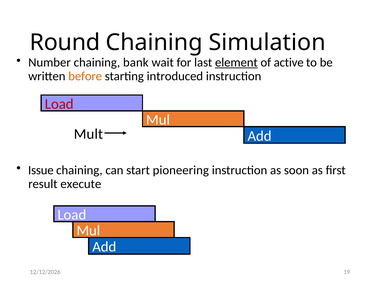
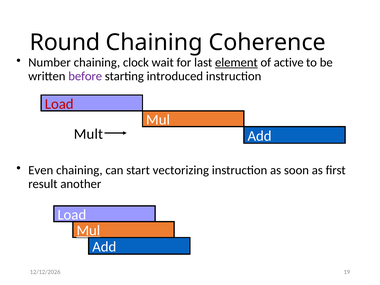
Simulation: Simulation -> Coherence
bank: bank -> clock
before colour: orange -> purple
Issue: Issue -> Even
pioneering: pioneering -> vectorizing
execute: execute -> another
Mul at (88, 231) underline: none -> present
